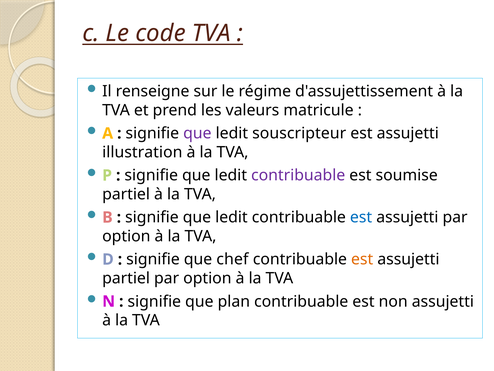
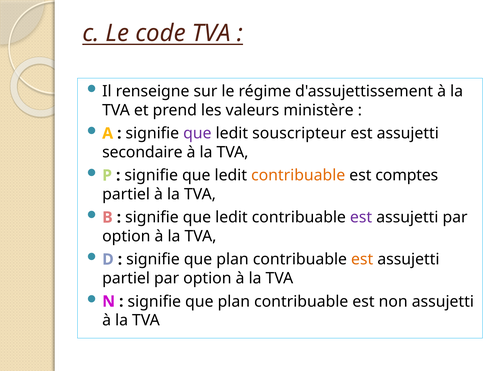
matricule: matricule -> ministère
illustration: illustration -> secondaire
contribuable at (298, 175) colour: purple -> orange
soumise: soumise -> comptes
est at (361, 217) colour: blue -> purple
chef at (232, 259): chef -> plan
